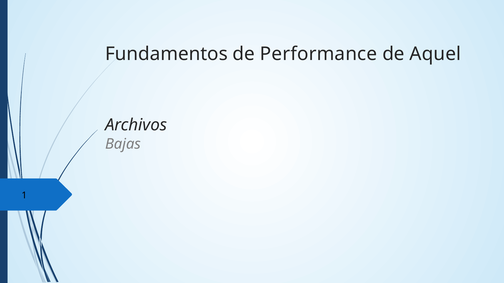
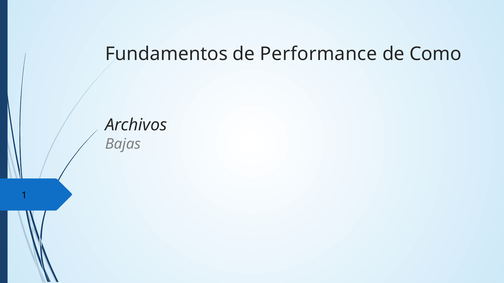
Aquel: Aquel -> Como
